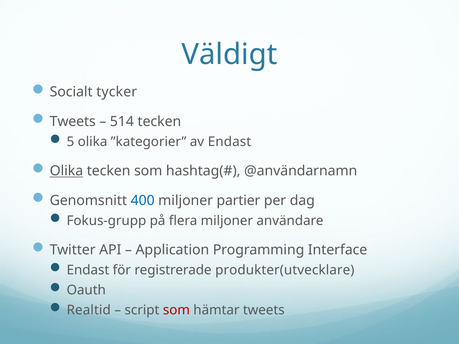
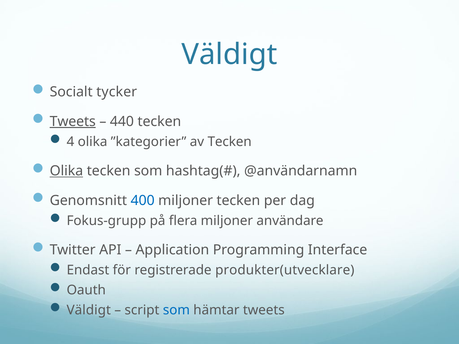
Tweets at (73, 122) underline: none -> present
514: 514 -> 440
5: 5 -> 4
av Endast: Endast -> Tecken
miljoner partier: partier -> tecken
Realtid at (89, 310): Realtid -> Väldigt
som at (176, 310) colour: red -> blue
